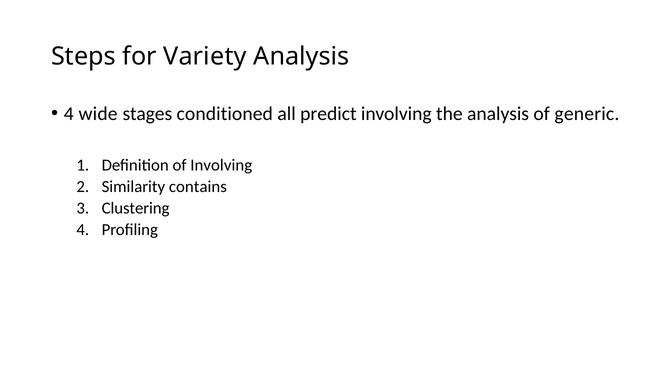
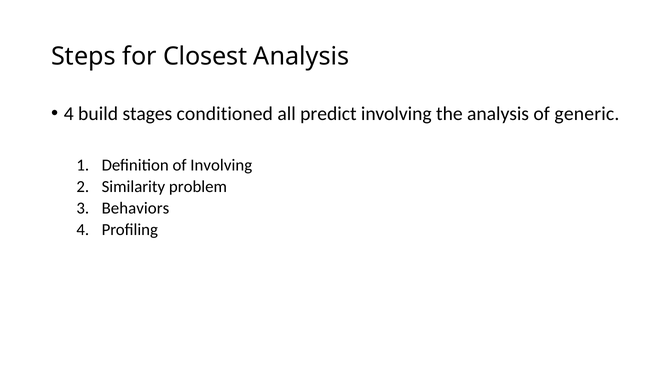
Variety: Variety -> Closest
wide: wide -> build
contains: contains -> problem
Clustering: Clustering -> Behaviors
